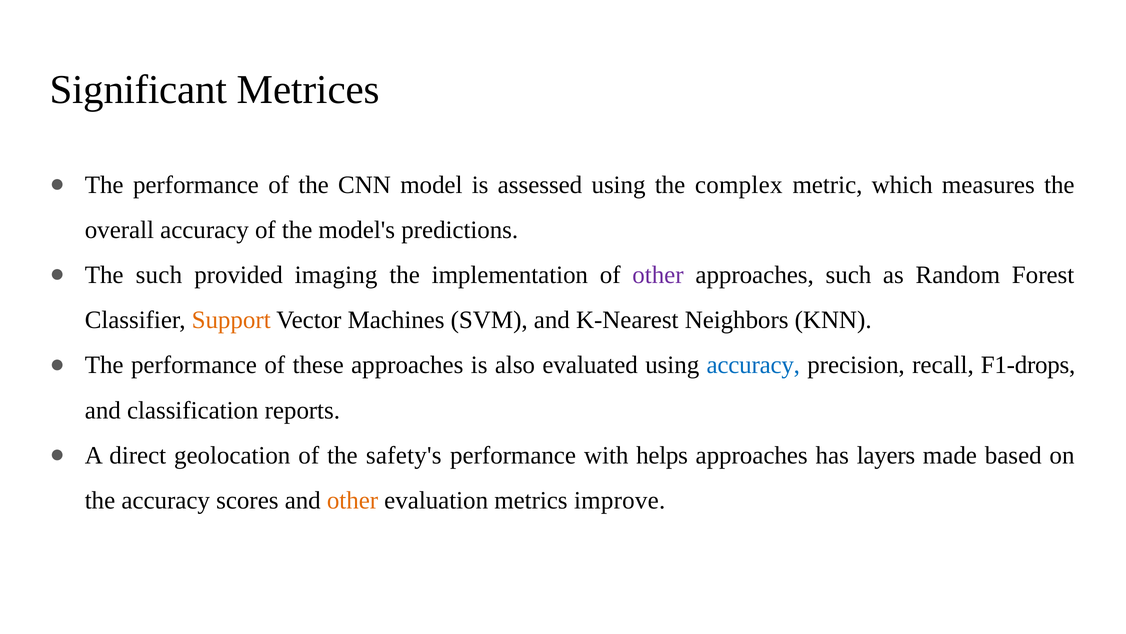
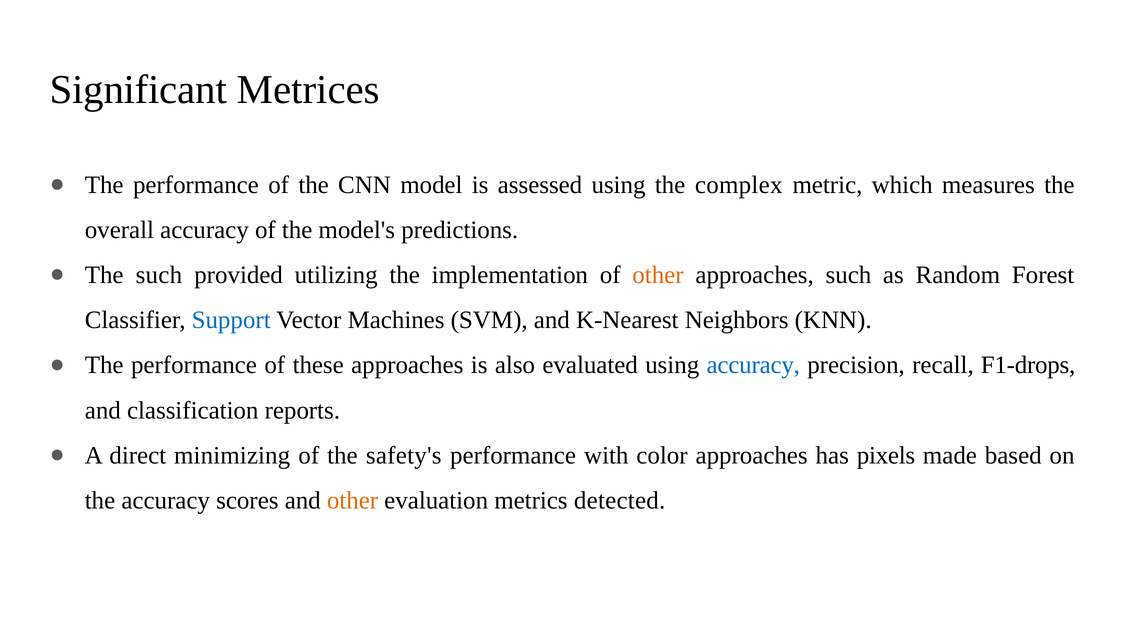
imaging: imaging -> utilizing
other at (658, 275) colour: purple -> orange
Support colour: orange -> blue
geolocation: geolocation -> minimizing
helps: helps -> color
layers: layers -> pixels
improve: improve -> detected
